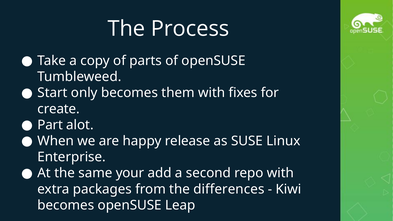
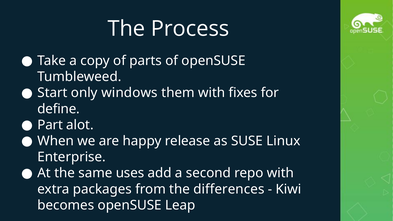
only becomes: becomes -> windows
create: create -> define
your: your -> uses
